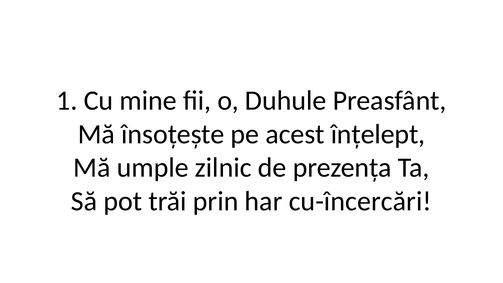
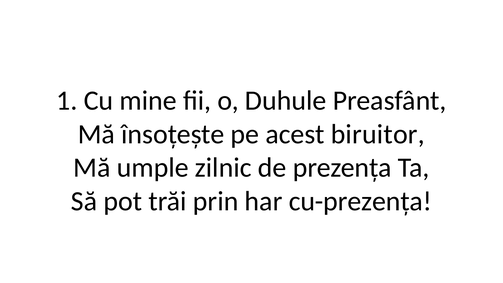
înțelept: înțelept -> biruitor
cu-încercări: cu-încercări -> cu-prezența
